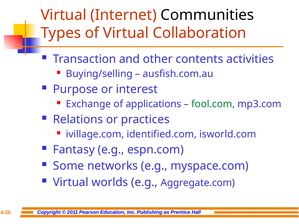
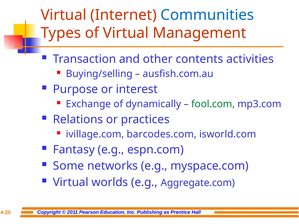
Communities colour: black -> blue
Collaboration: Collaboration -> Management
applications: applications -> dynamically
identified.com: identified.com -> barcodes.com
